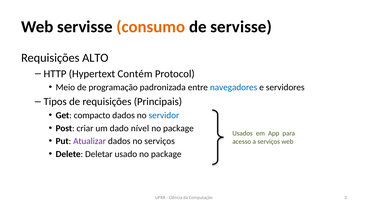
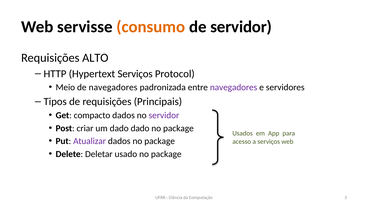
de servisse: servisse -> servidor
Hypertext Contém: Contém -> Serviços
de programação: programação -> navegadores
navegadores at (234, 87) colour: blue -> purple
servidor at (164, 115) colour: blue -> purple
dado nível: nível -> dado
dados no serviços: serviços -> package
